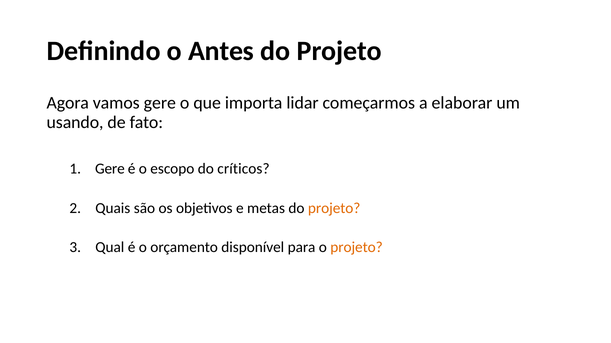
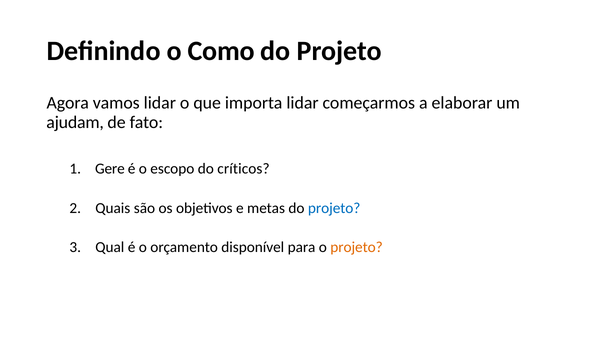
Antes: Antes -> Como
vamos gere: gere -> lidar
usando: usando -> ajudam
projeto at (334, 208) colour: orange -> blue
